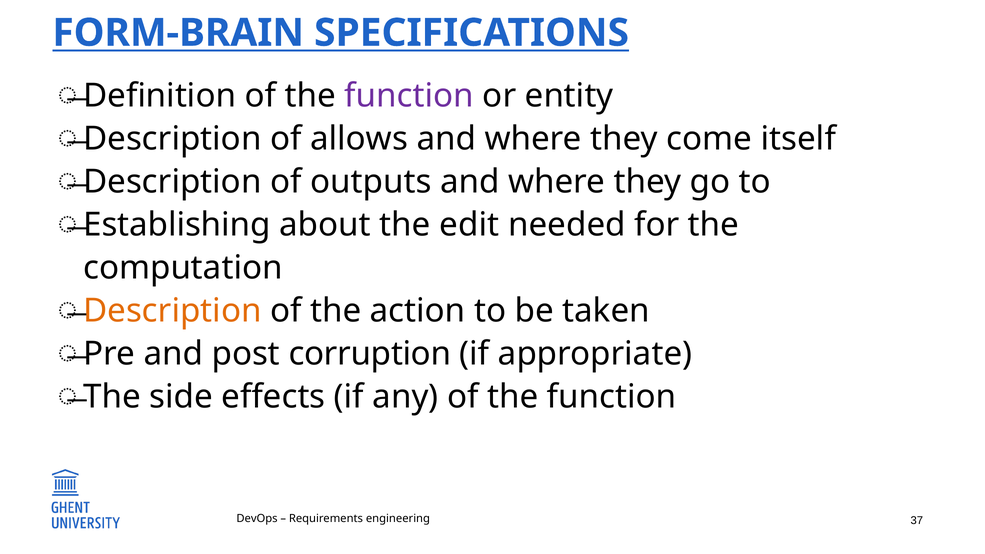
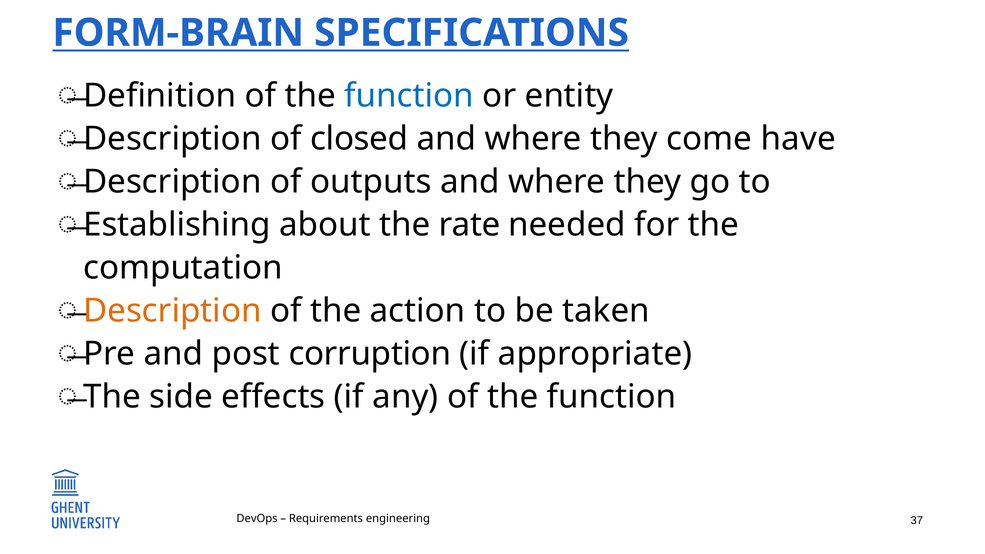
function at (409, 96) colour: purple -> blue
allows: allows -> closed
itself: itself -> have
edit: edit -> rate
